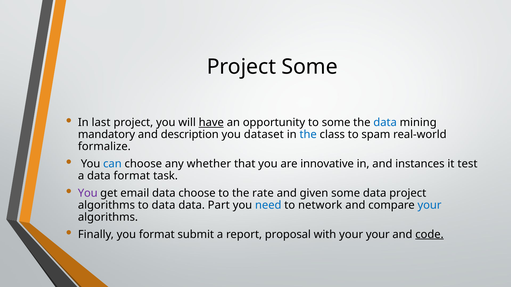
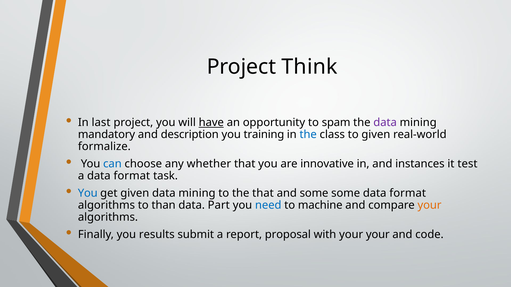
Project Some: Some -> Think
to some: some -> spam
data at (385, 123) colour: blue -> purple
dataset: dataset -> training
to spam: spam -> given
You at (88, 193) colour: purple -> blue
get email: email -> given
choose at (197, 193): choose -> mining
the rate: rate -> that
and given: given -> some
some data project: project -> format
to data: data -> than
network: network -> machine
your at (430, 205) colour: blue -> orange
you format: format -> results
code underline: present -> none
